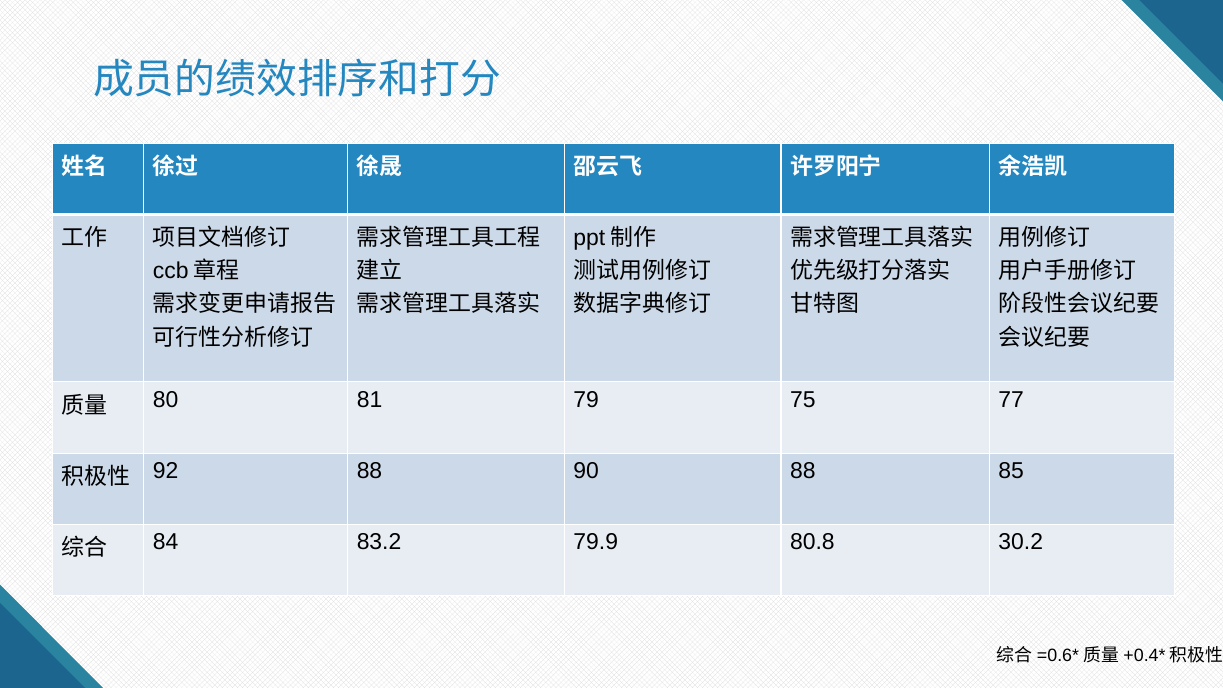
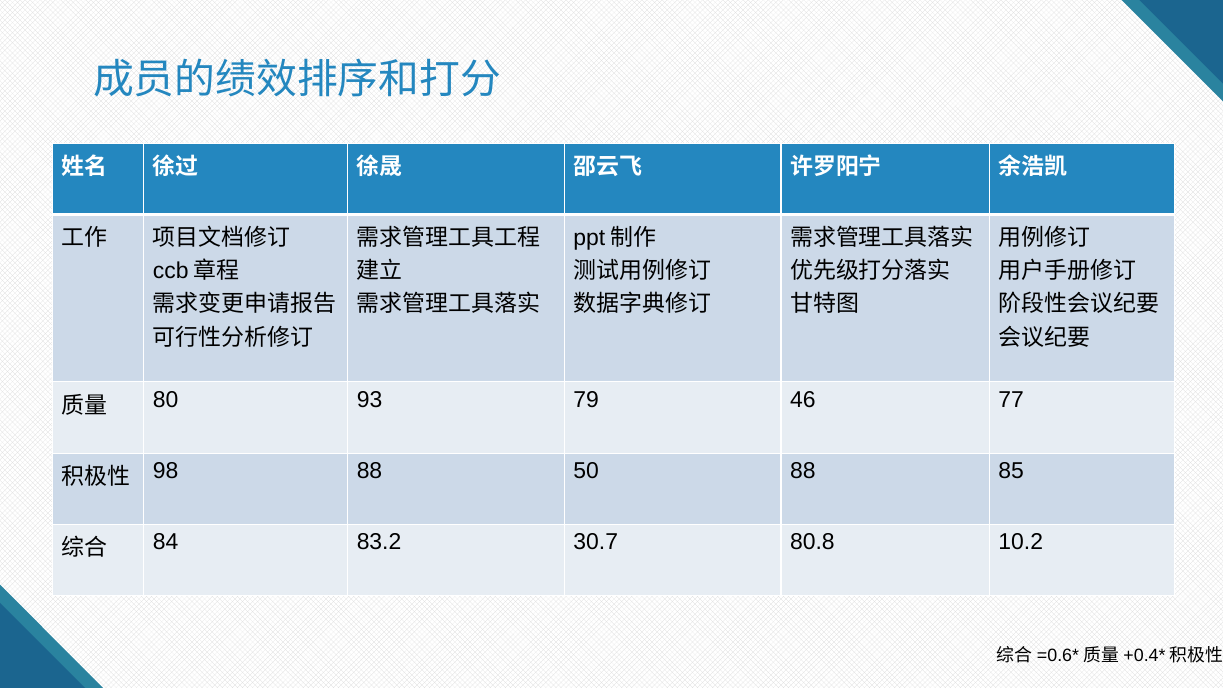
81: 81 -> 93
75: 75 -> 46
92: 92 -> 98
90: 90 -> 50
79.9: 79.9 -> 30.7
30.2: 30.2 -> 10.2
